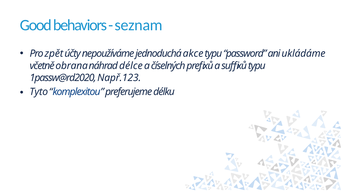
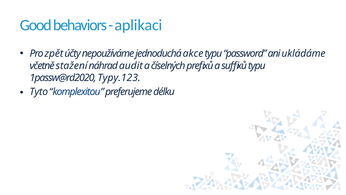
seznam: seznam -> aplikaci
obrana: obrana -> stažení
délce: délce -> audit
Např.123: Např.123 -> Typy.123
